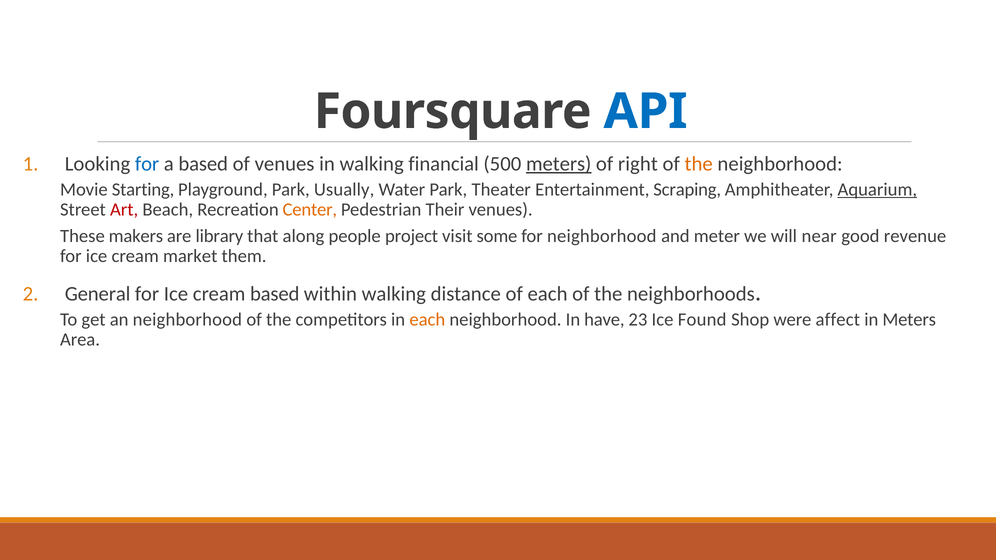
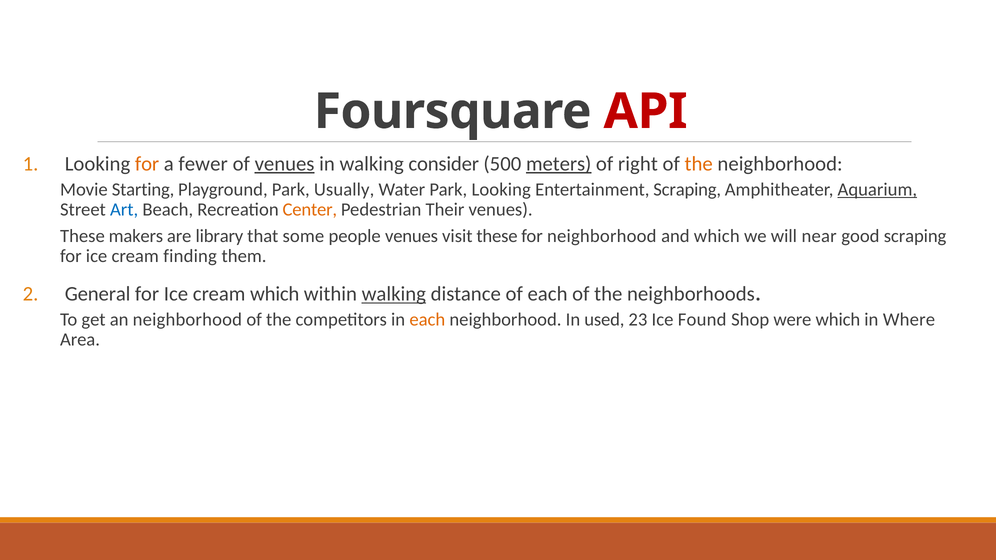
API colour: blue -> red
for at (147, 164) colour: blue -> orange
a based: based -> fewer
venues at (285, 164) underline: none -> present
financial: financial -> consider
Park Theater: Theater -> Looking
Art colour: red -> blue
along: along -> some
people project: project -> venues
visit some: some -> these
and meter: meter -> which
good revenue: revenue -> scraping
market: market -> finding
cream based: based -> which
walking at (394, 294) underline: none -> present
have: have -> used
were affect: affect -> which
in Meters: Meters -> Where
